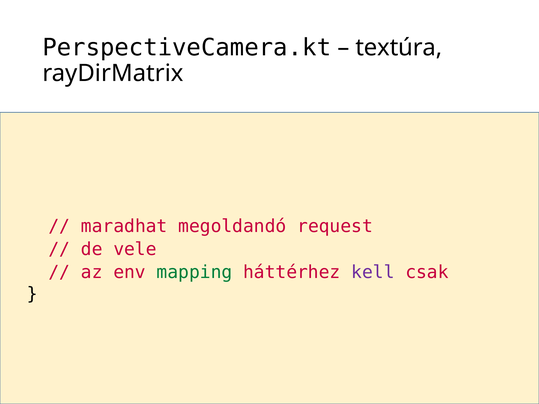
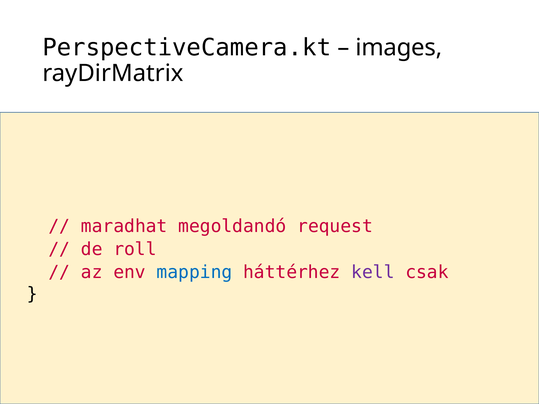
textúra: textúra -> images
vele: vele -> roll
mapping colour: green -> blue
